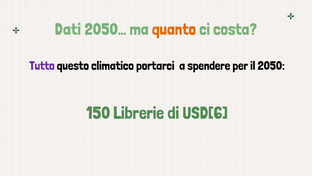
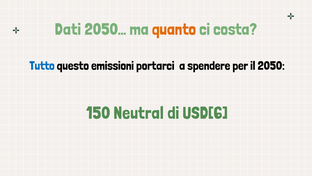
Tutto colour: purple -> blue
climatico: climatico -> emissioni
Librerie: Librerie -> Neutral
